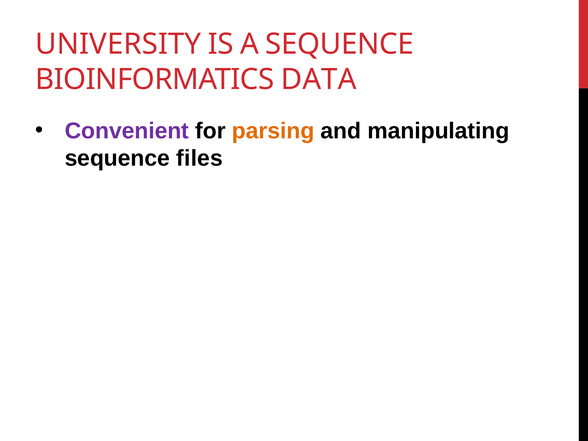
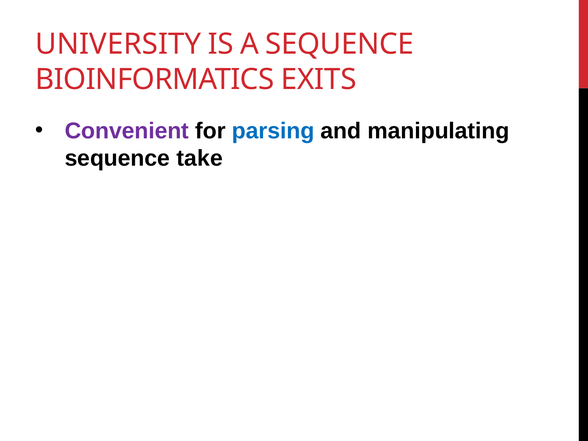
DATA: DATA -> EXITS
parsing colour: orange -> blue
files: files -> take
